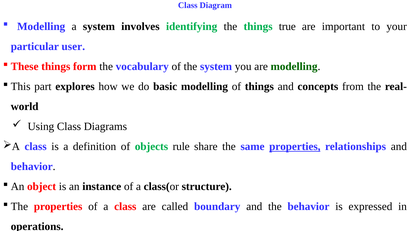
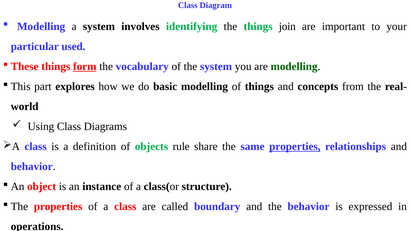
true: true -> join
user: user -> used
form underline: none -> present
